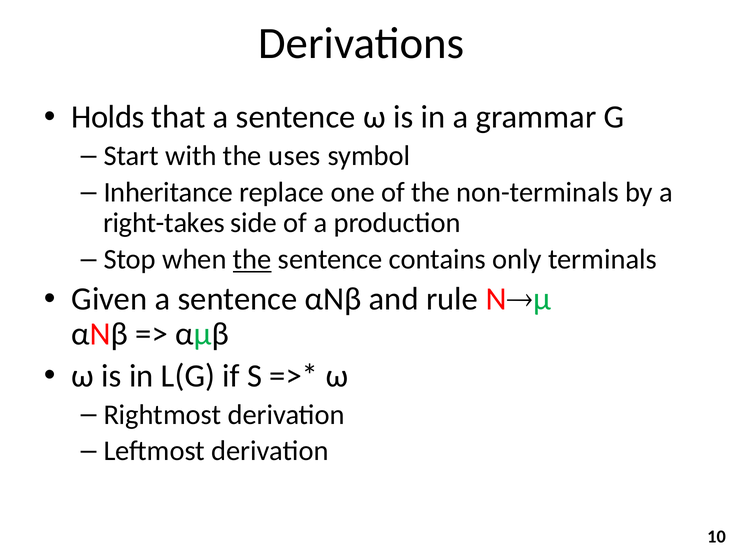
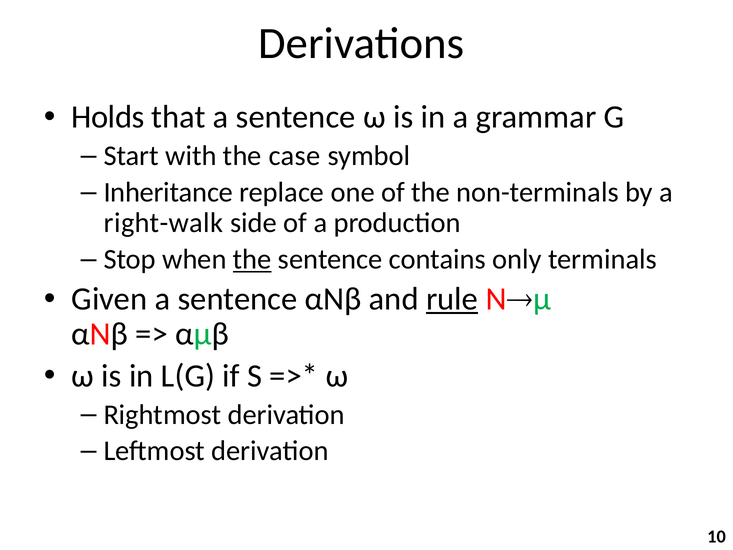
uses: uses -> case
right-takes: right-takes -> right-walk
rule underline: none -> present
